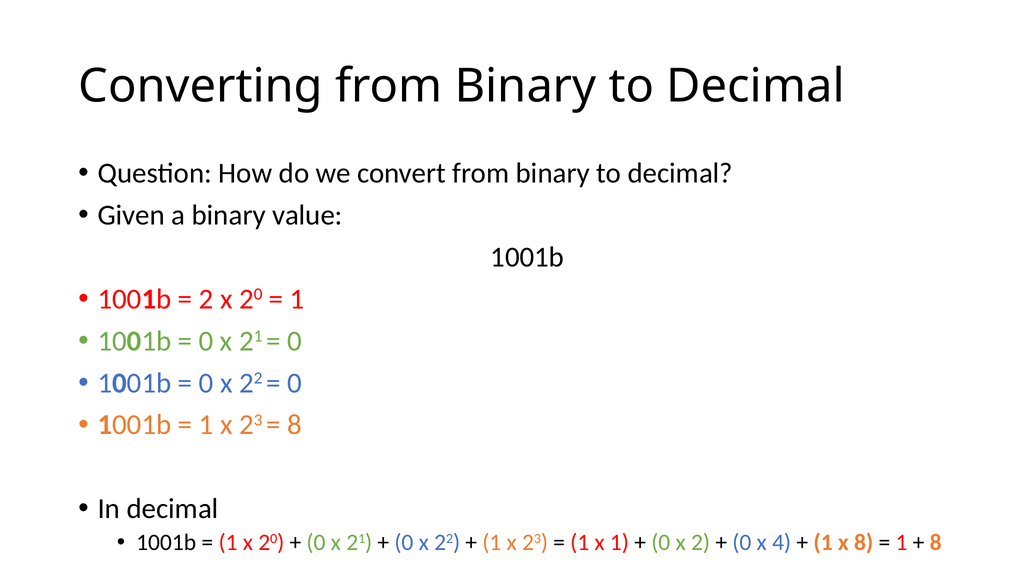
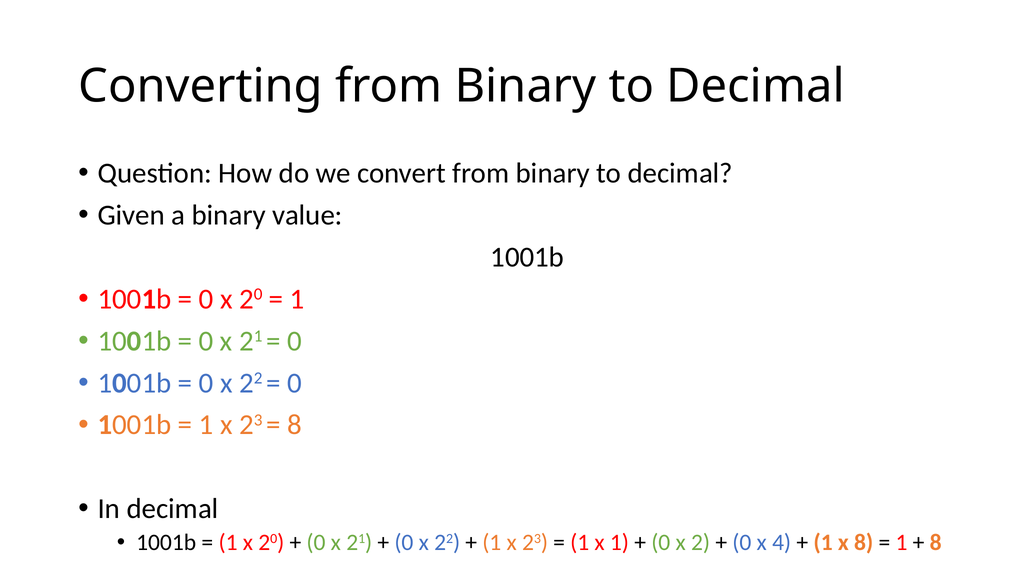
2 at (206, 299): 2 -> 0
